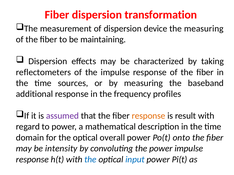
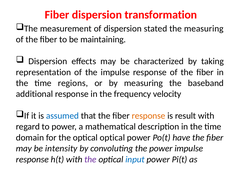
device: device -> stated
reflectometers: reflectometers -> representation
sources: sources -> regions
profiles: profiles -> velocity
assumed colour: purple -> blue
optical overall: overall -> optical
onto: onto -> have
the at (90, 160) colour: blue -> purple
